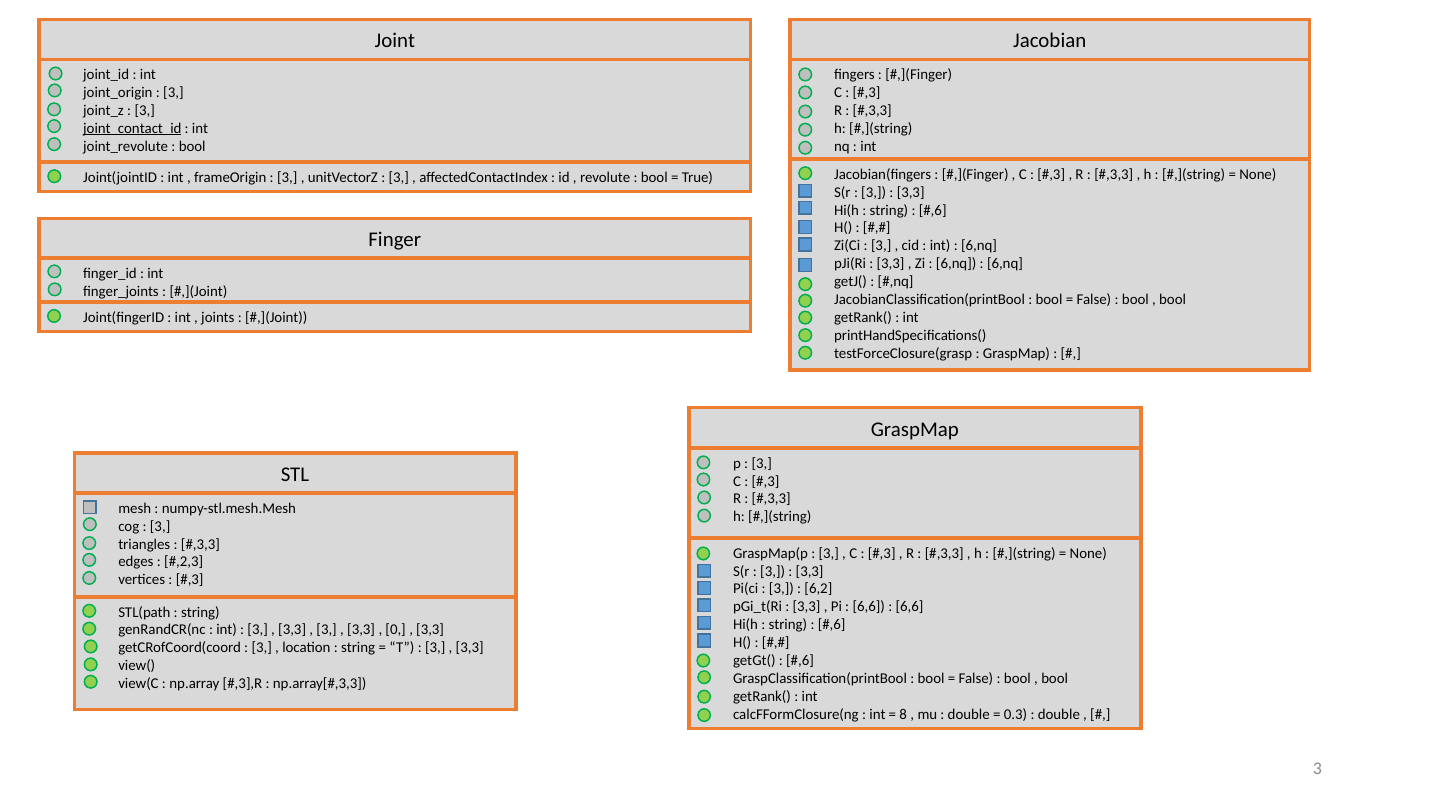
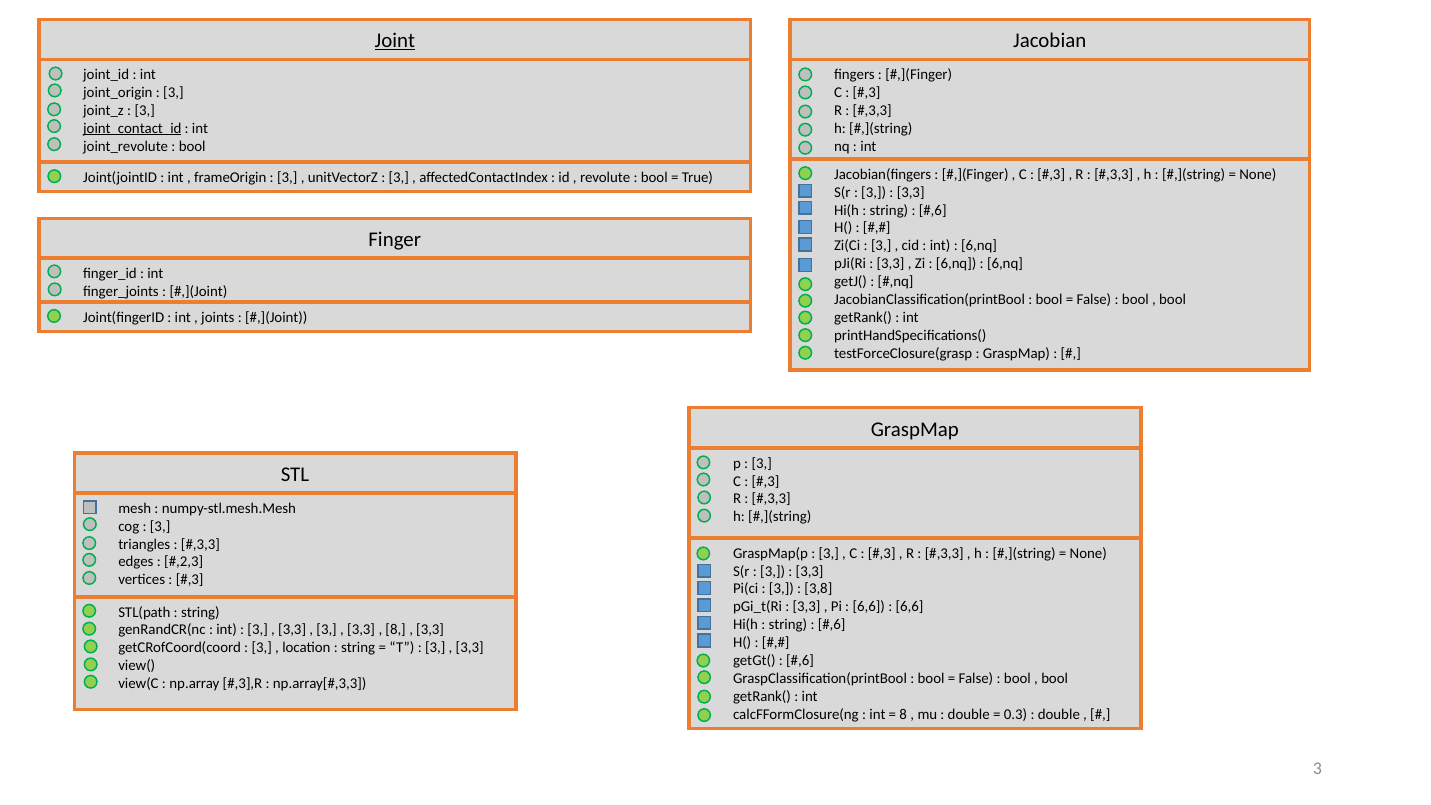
Joint underline: none -> present
6,2: 6,2 -> 3,8
0 at (396, 630): 0 -> 8
